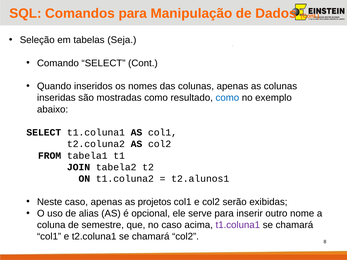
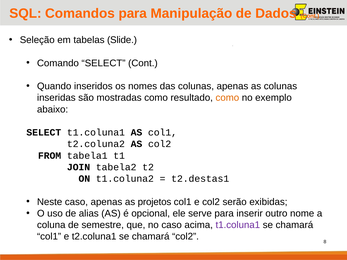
Seja: Seja -> Slide
como at (227, 98) colour: blue -> orange
t2.alunos1: t2.alunos1 -> t2.destas1
